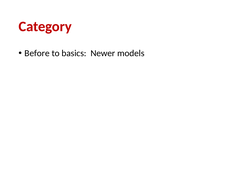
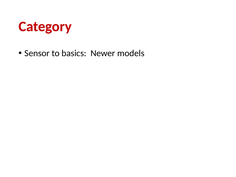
Before: Before -> Sensor
